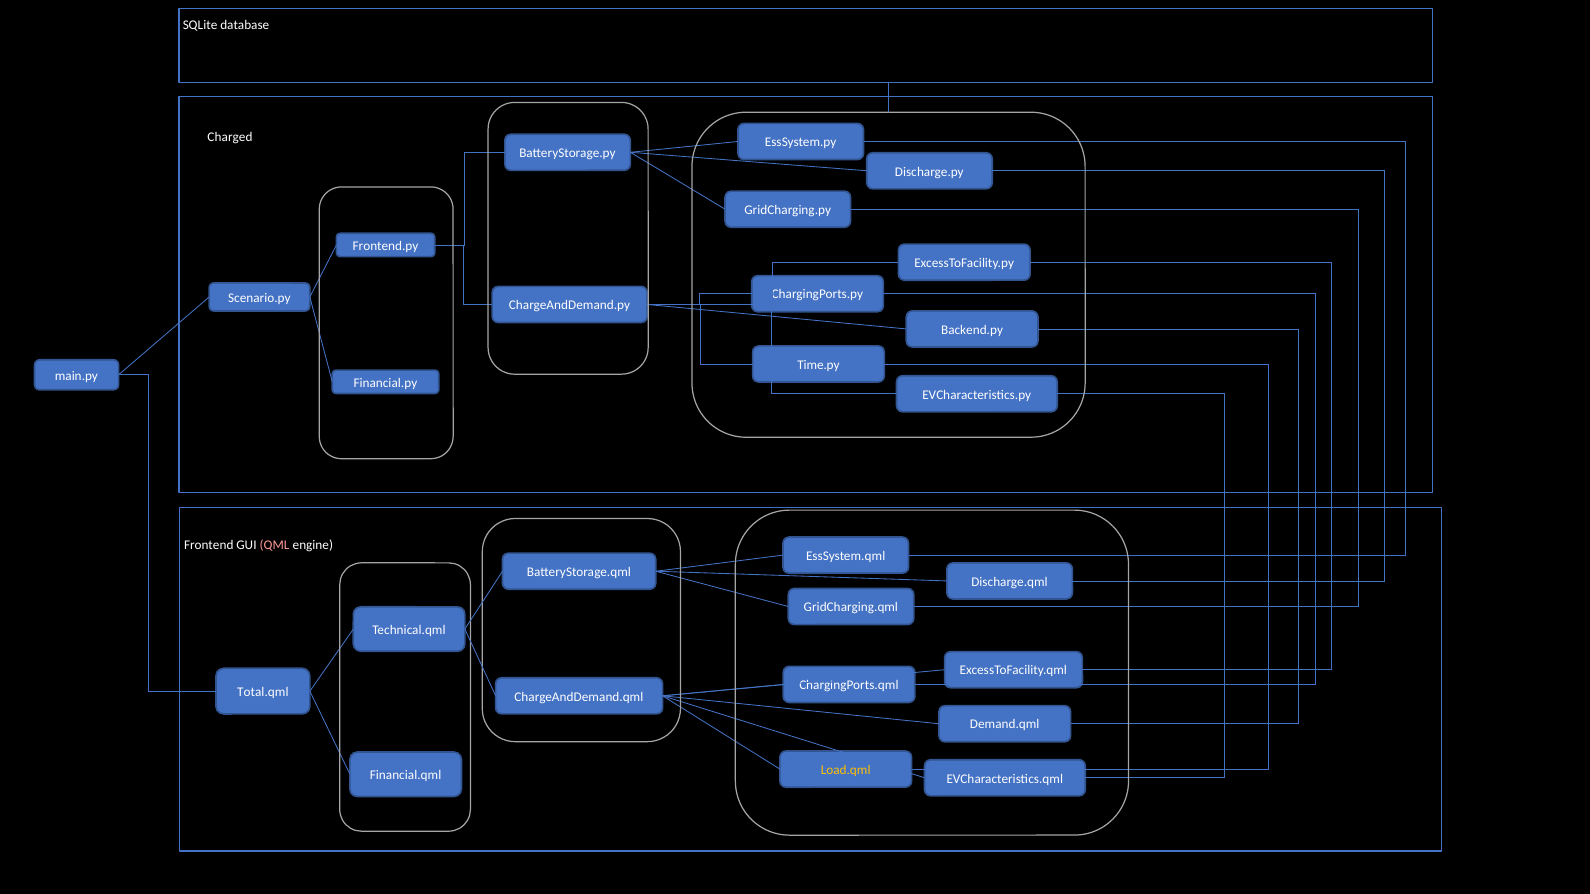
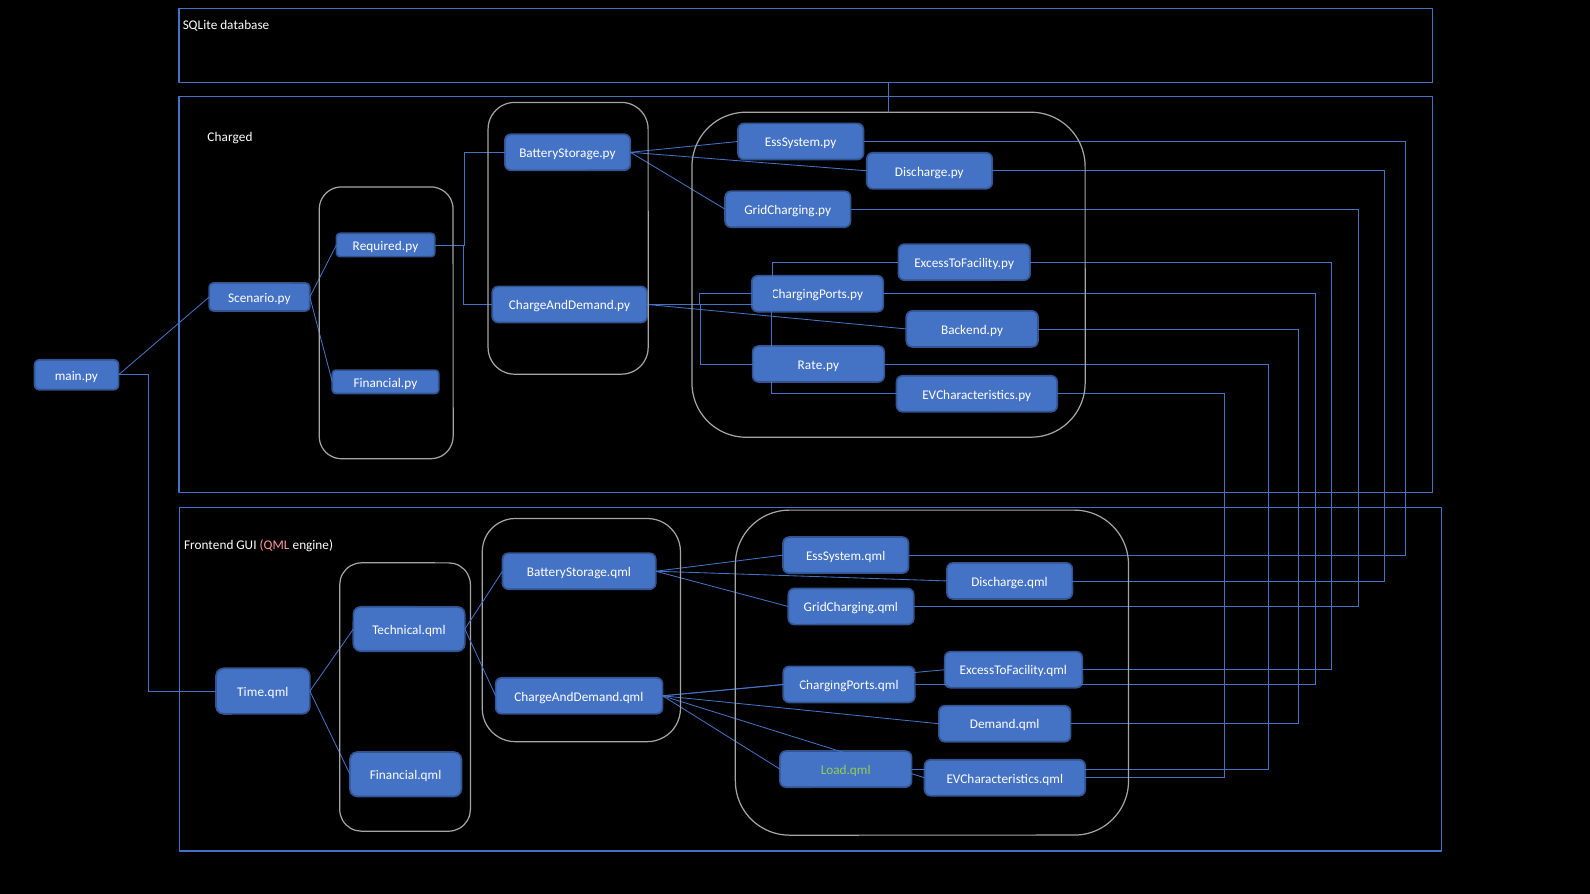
Frontend.py: Frontend.py -> Required.py
Time.py: Time.py -> Rate.py
Total.qml: Total.qml -> Time.qml
Load.qml colour: yellow -> light green
